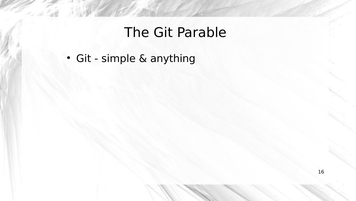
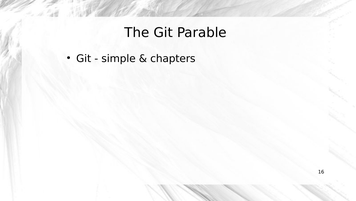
anything: anything -> chapters
